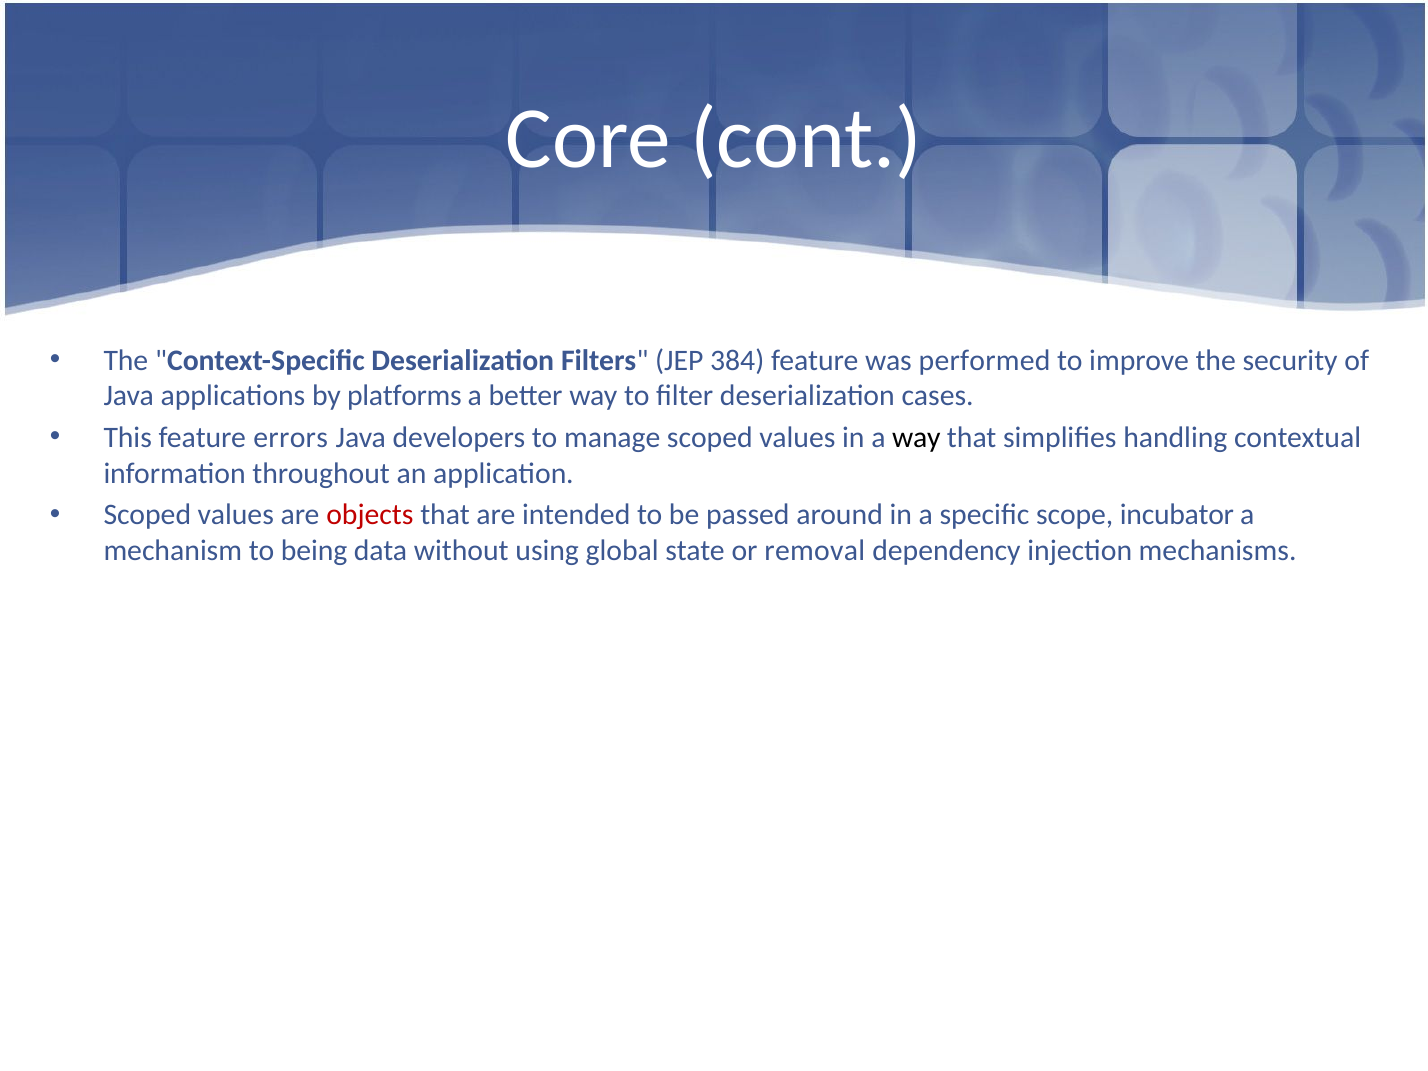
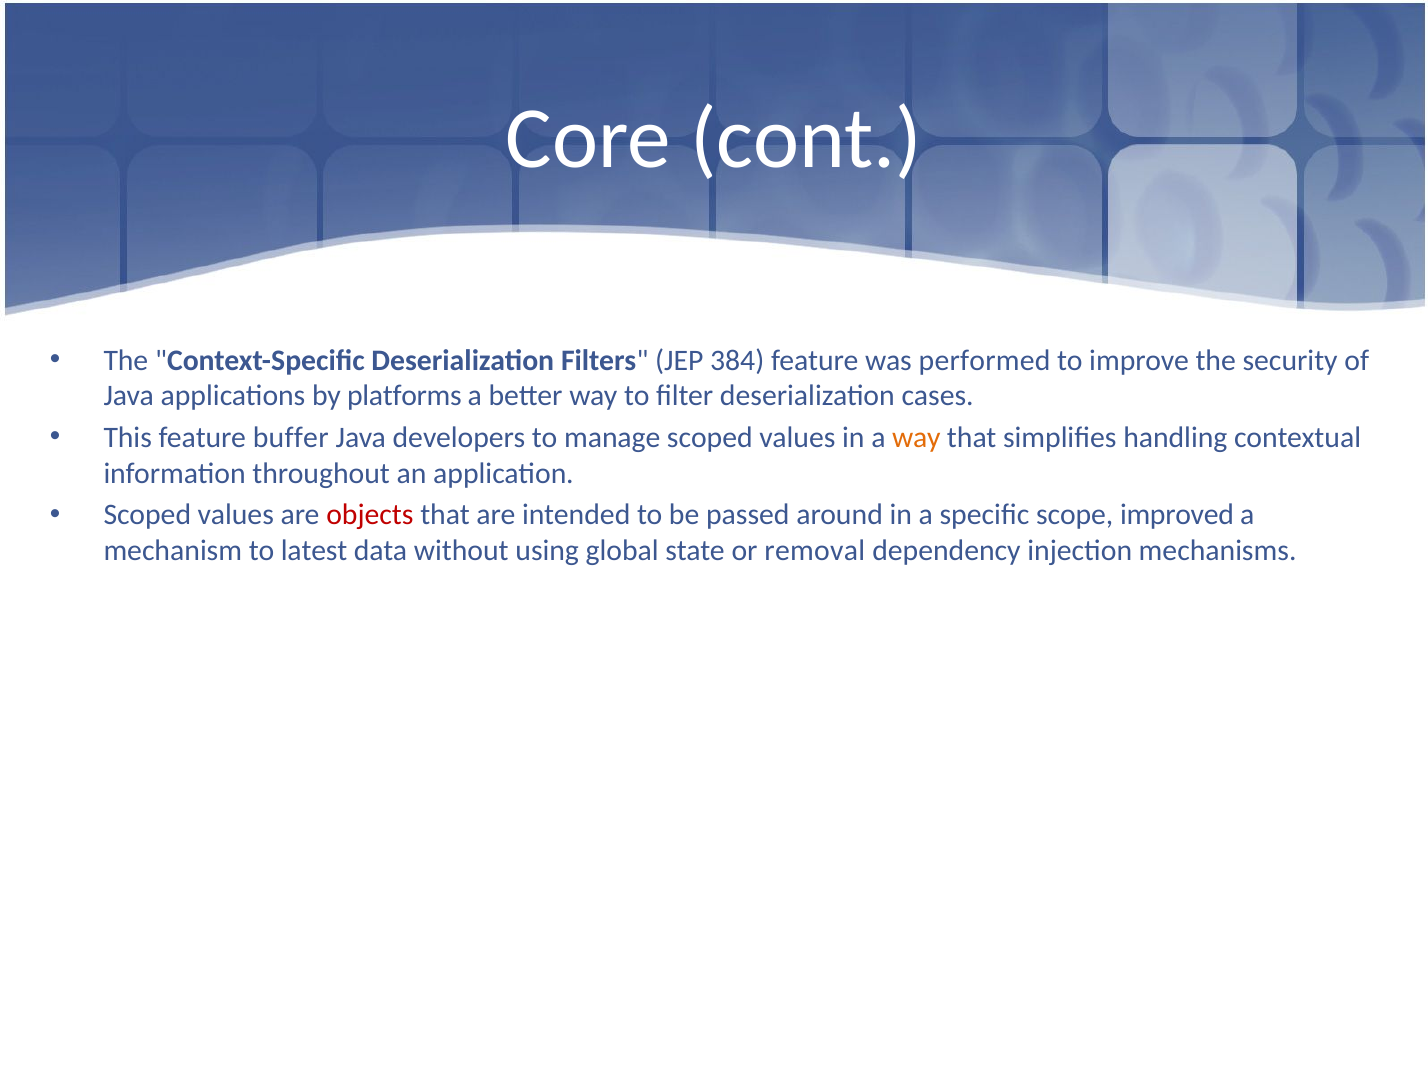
errors: errors -> buffer
way at (916, 438) colour: black -> orange
incubator: incubator -> improved
being: being -> latest
